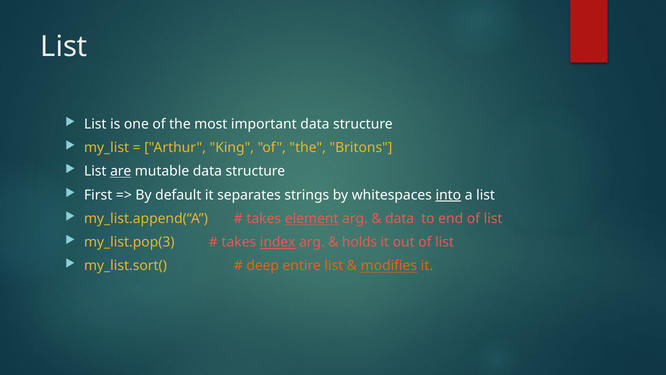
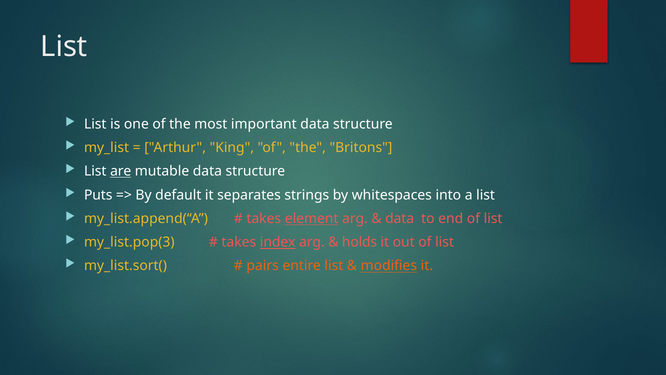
First: First -> Puts
into underline: present -> none
deep: deep -> pairs
